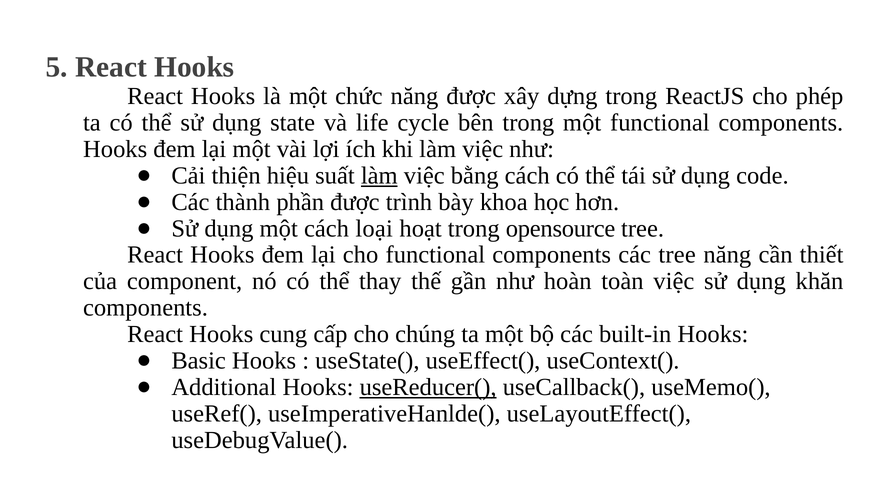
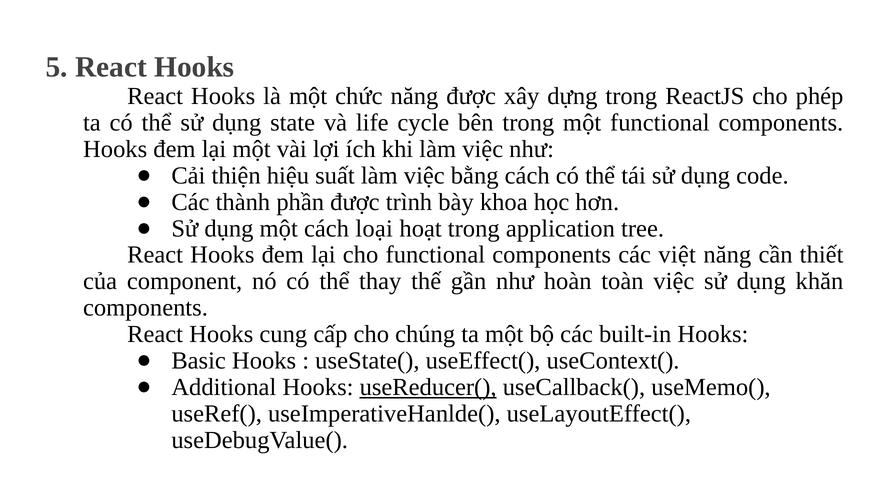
làm at (379, 176) underline: present -> none
opensource: opensource -> application
các tree: tree -> việt
